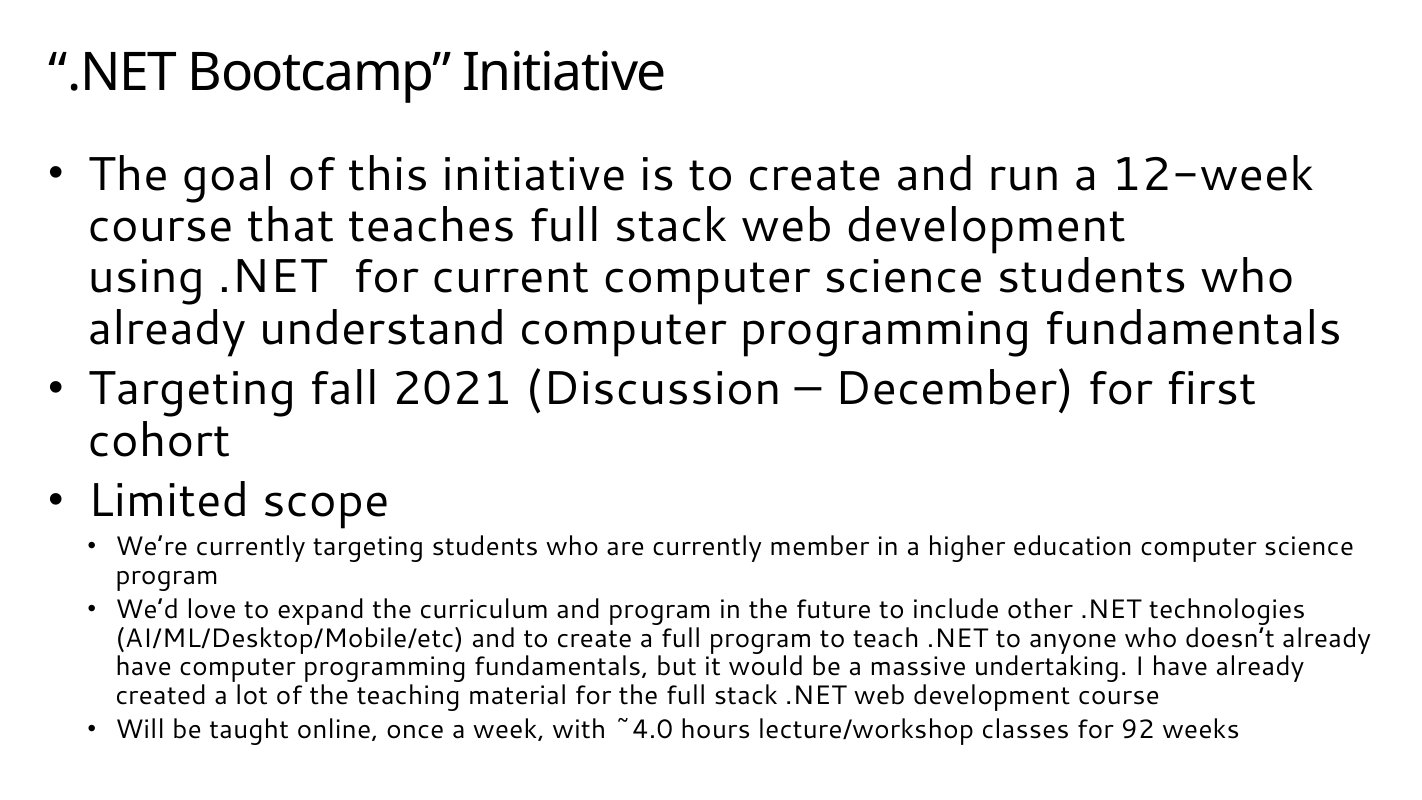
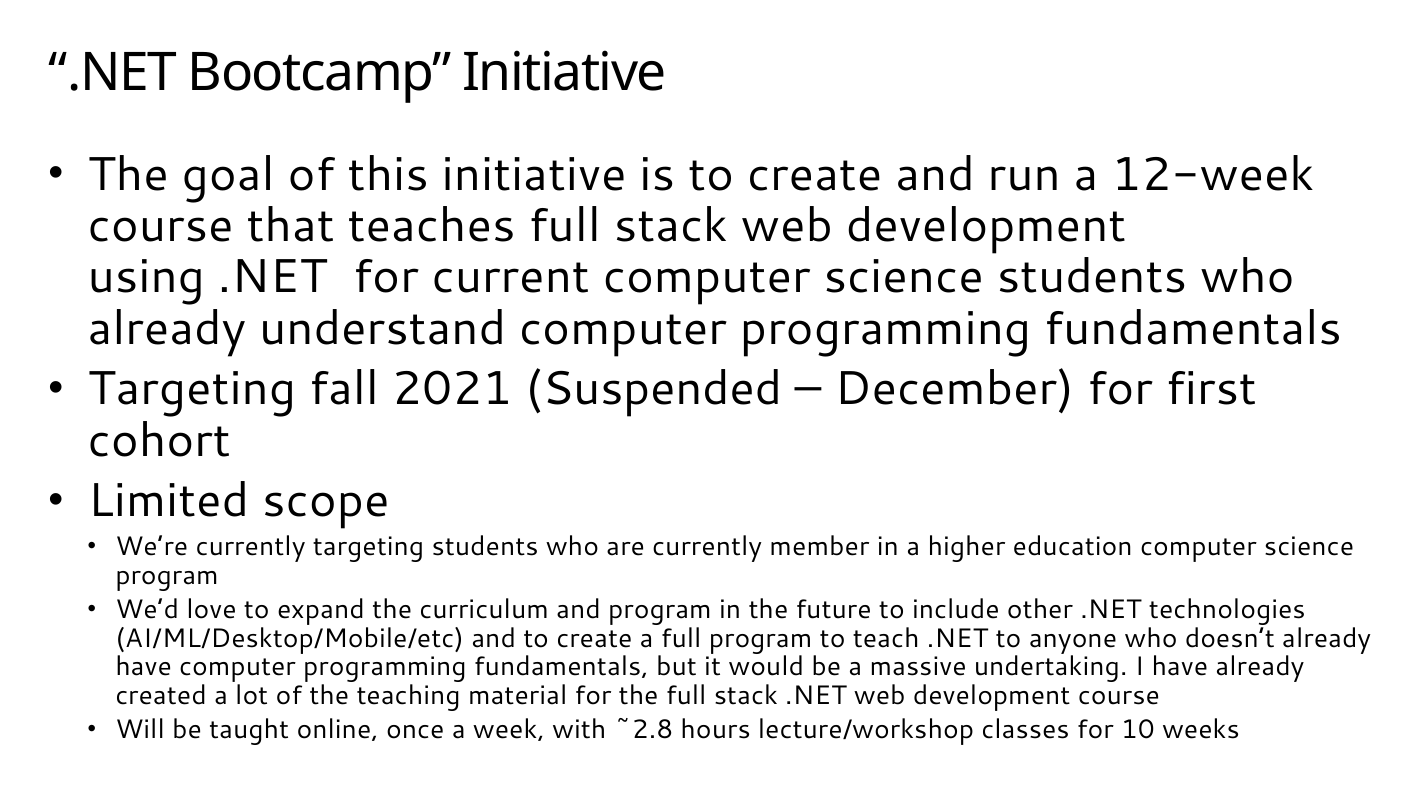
Discussion: Discussion -> Suspended
~4.0: ~4.0 -> ~2.8
92: 92 -> 10
